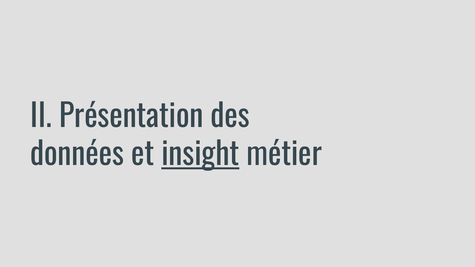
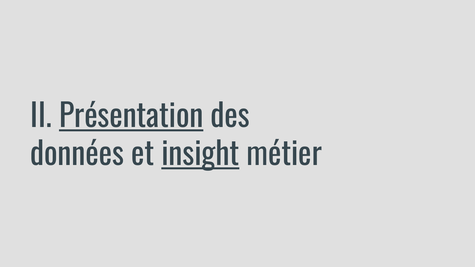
Présentation underline: none -> present
